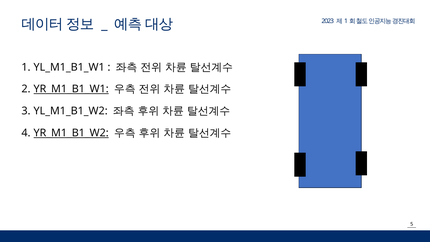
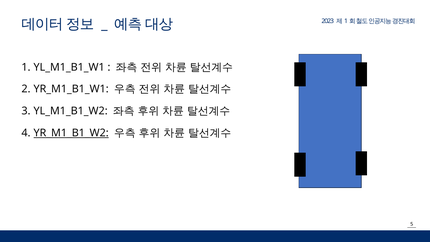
YR_M1_B1_W1 underline: present -> none
